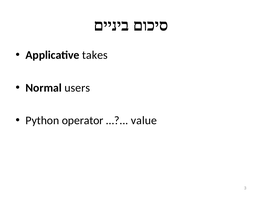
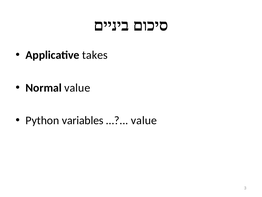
Normal users: users -> value
operator: operator -> variables
